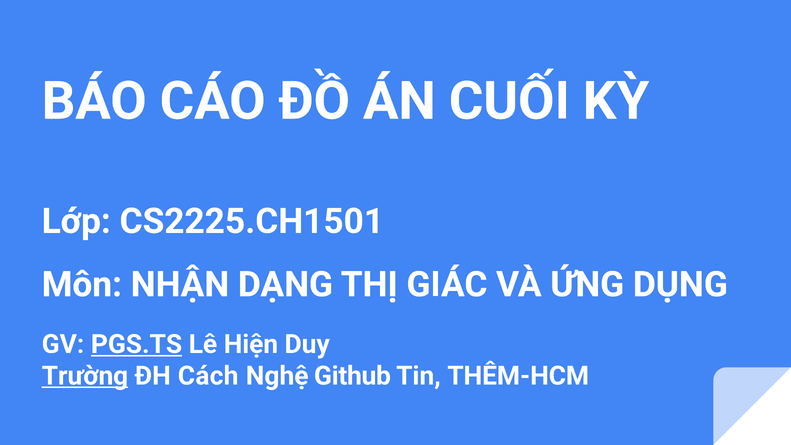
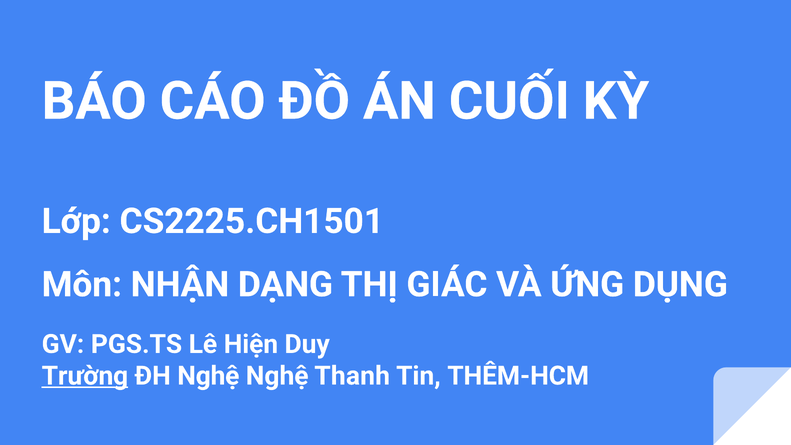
PGS.TS underline: present -> none
ĐH Cách: Cách -> Nghệ
Github: Github -> Thanh
